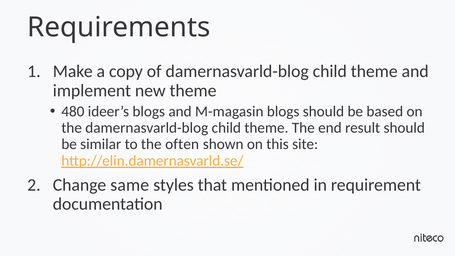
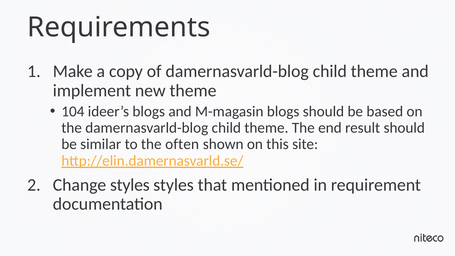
480: 480 -> 104
Change same: same -> styles
